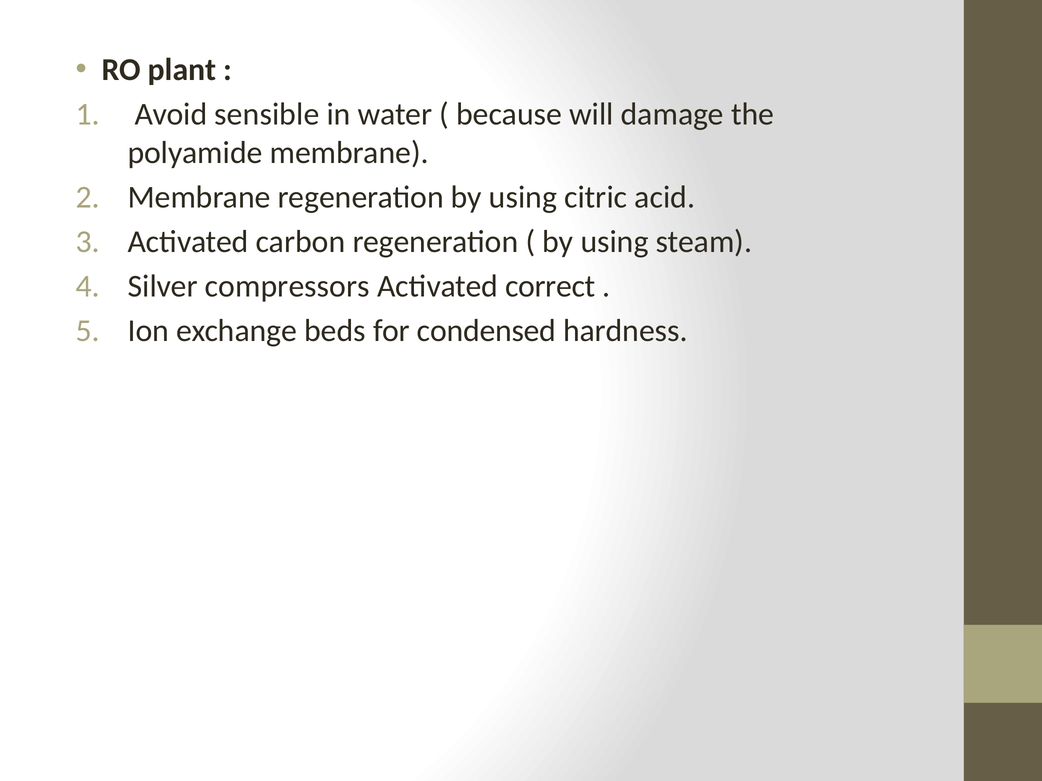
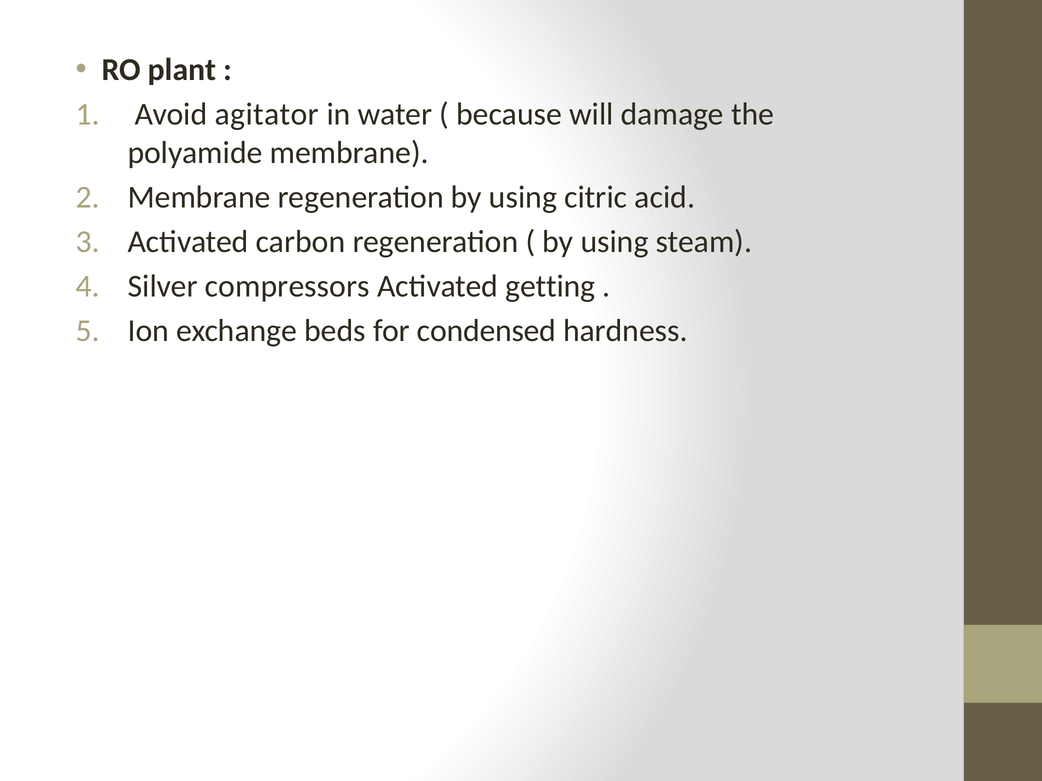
sensible: sensible -> agitator
correct: correct -> getting
